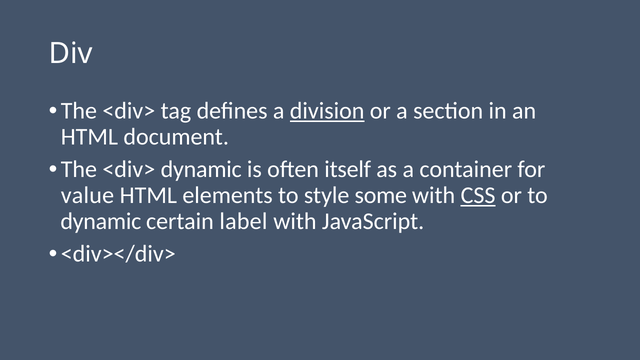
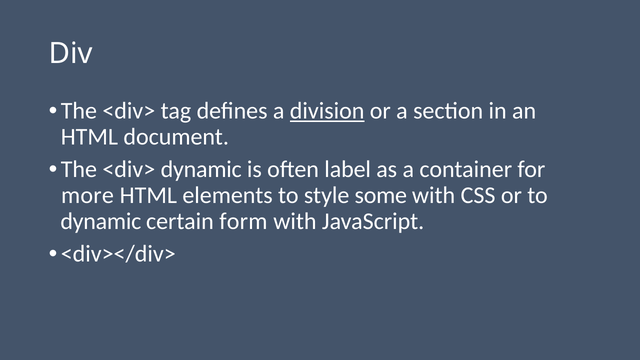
itself: itself -> label
value: value -> more
CSS underline: present -> none
label: label -> form
